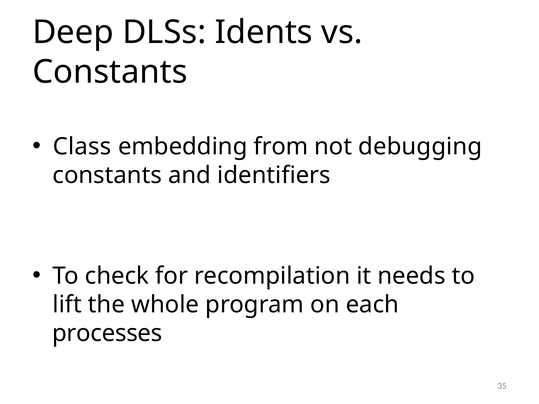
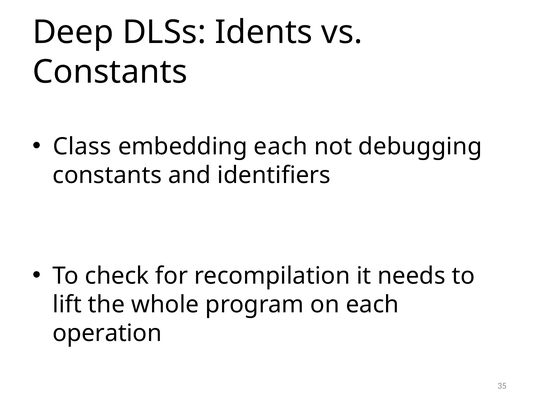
embedding from: from -> each
processes: processes -> operation
